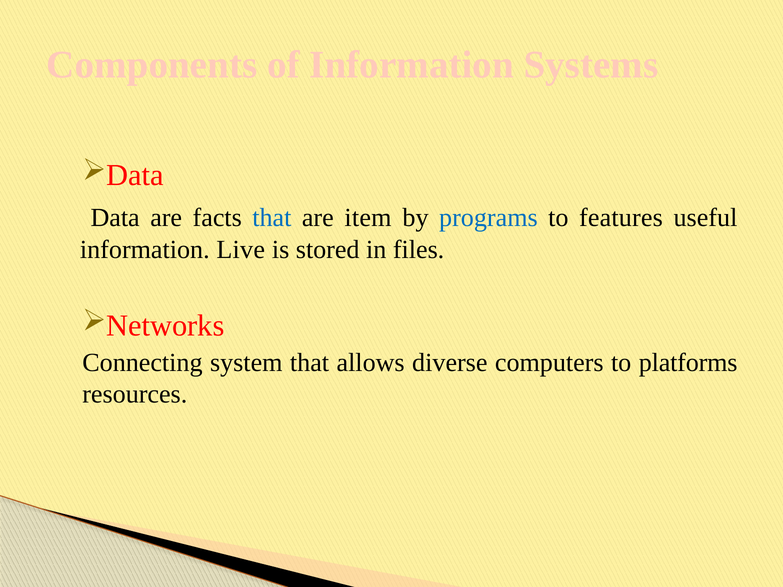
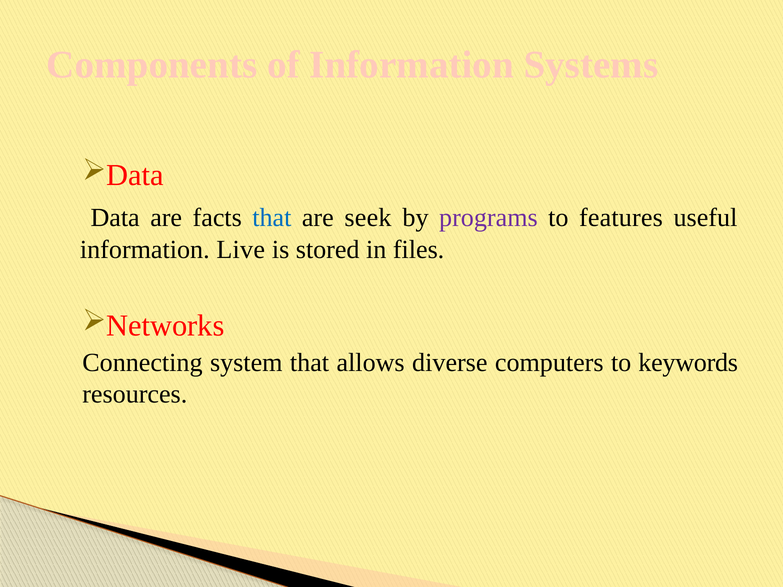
item: item -> seek
programs colour: blue -> purple
platforms: platforms -> keywords
